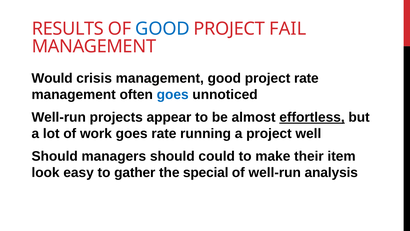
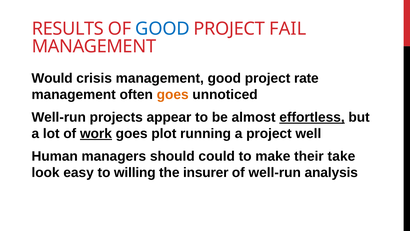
goes at (173, 94) colour: blue -> orange
work underline: none -> present
goes rate: rate -> plot
Should at (55, 156): Should -> Human
item: item -> take
gather: gather -> willing
special: special -> insurer
